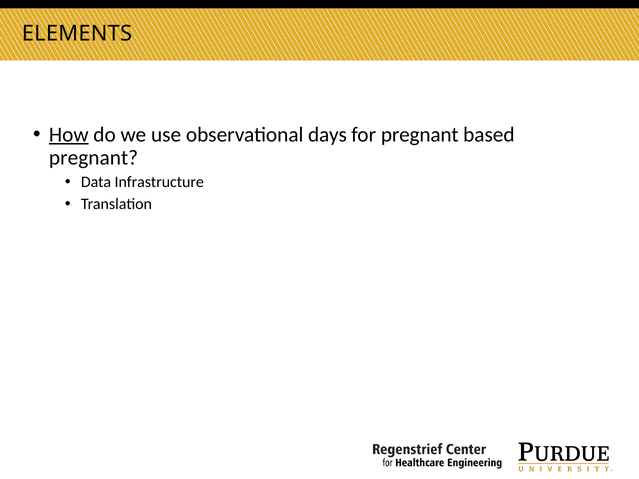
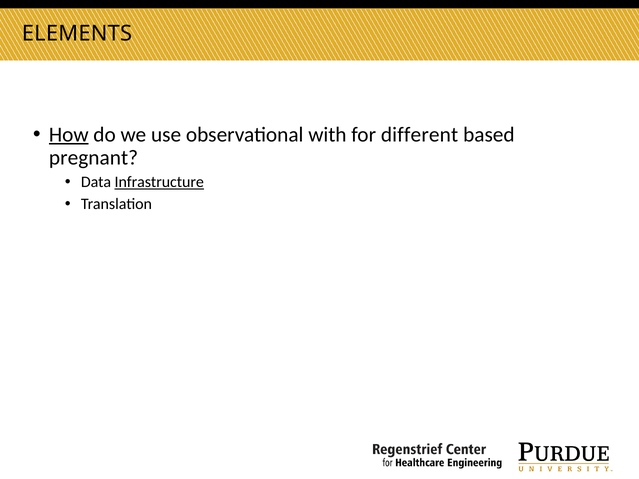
days: days -> with
for pregnant: pregnant -> different
Infrastructure underline: none -> present
